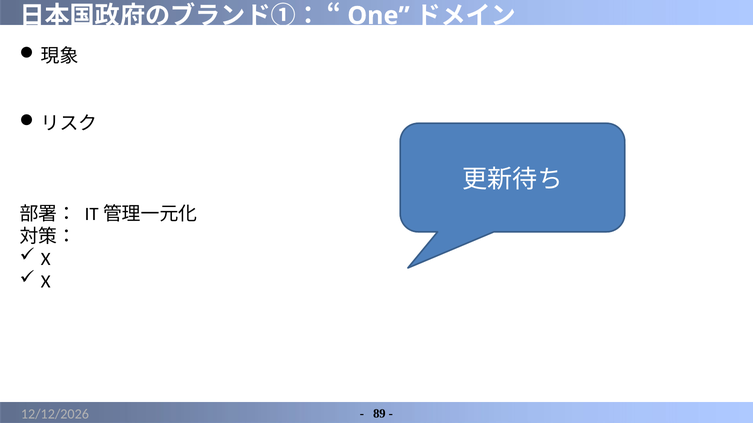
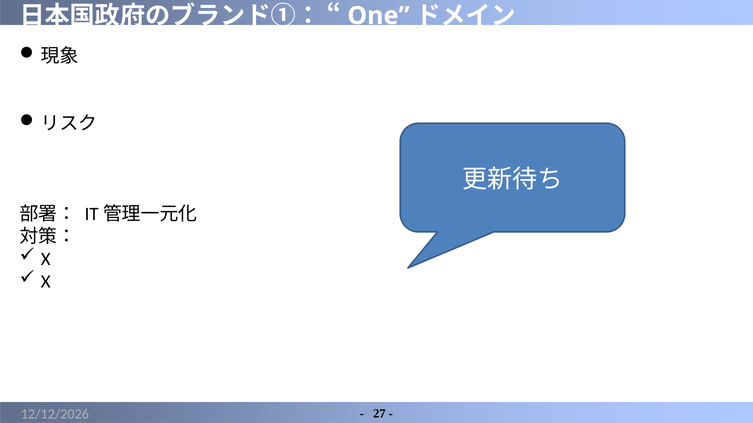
89: 89 -> 27
